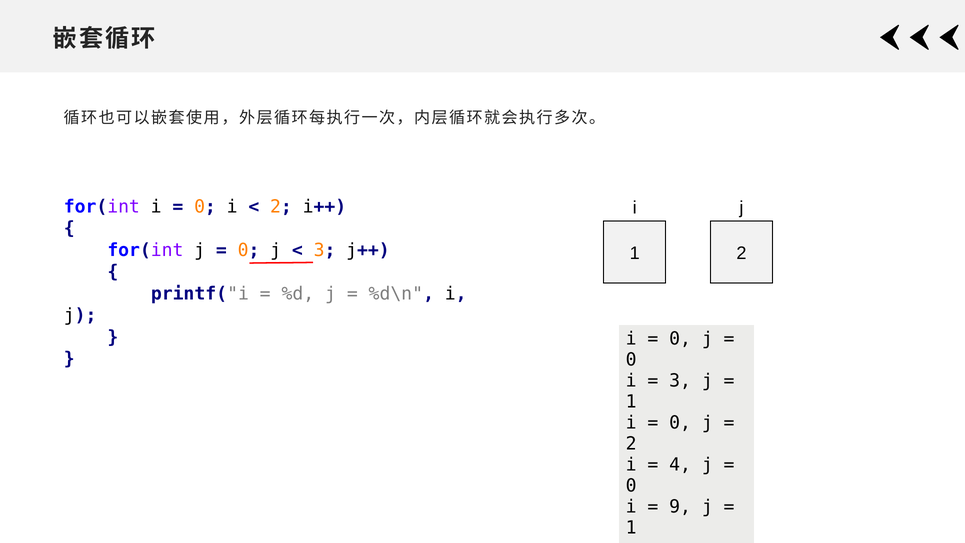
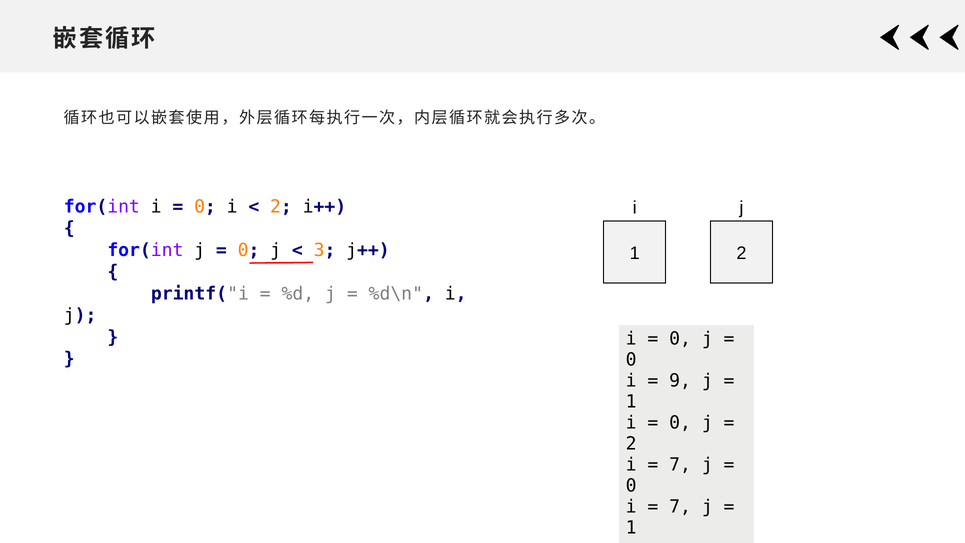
3 at (680, 381): 3 -> 9
4 at (680, 465): 4 -> 7
9 at (680, 507): 9 -> 7
